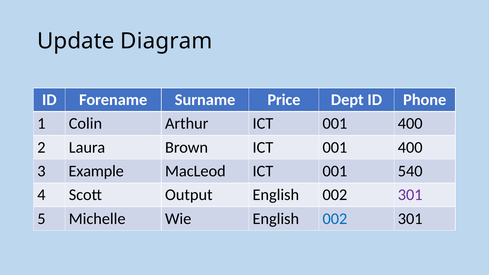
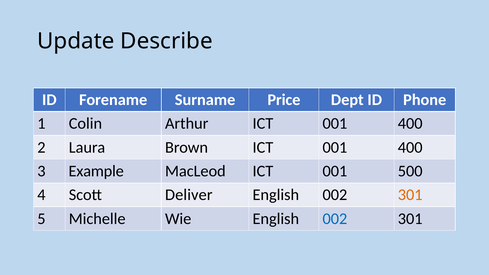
Diagram: Diagram -> Describe
540: 540 -> 500
Output: Output -> Deliver
301 at (410, 195) colour: purple -> orange
